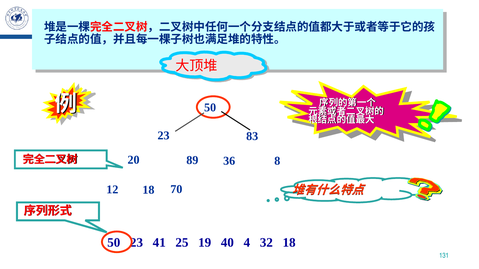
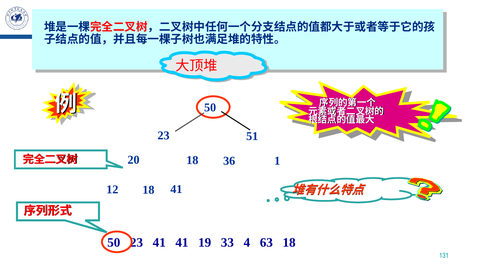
83: 83 -> 51
20 89: 89 -> 18
8: 8 -> 1
18 70: 70 -> 41
41 25: 25 -> 41
40: 40 -> 33
32: 32 -> 63
